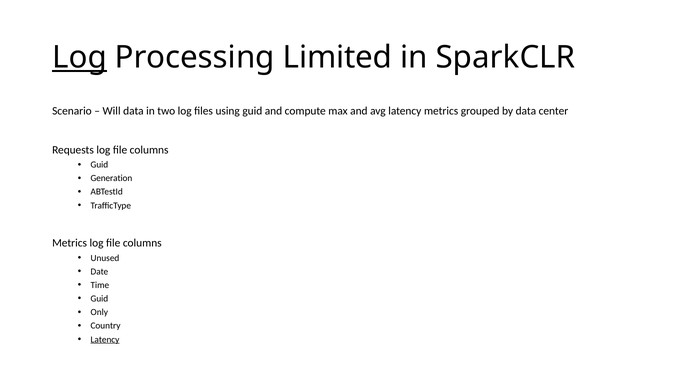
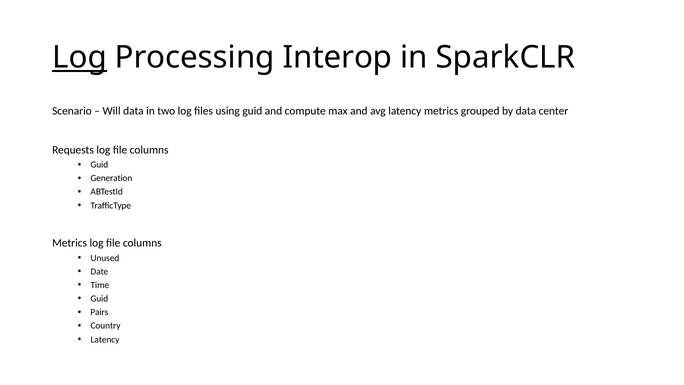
Limited: Limited -> Interop
Only: Only -> Pairs
Latency at (105, 339) underline: present -> none
